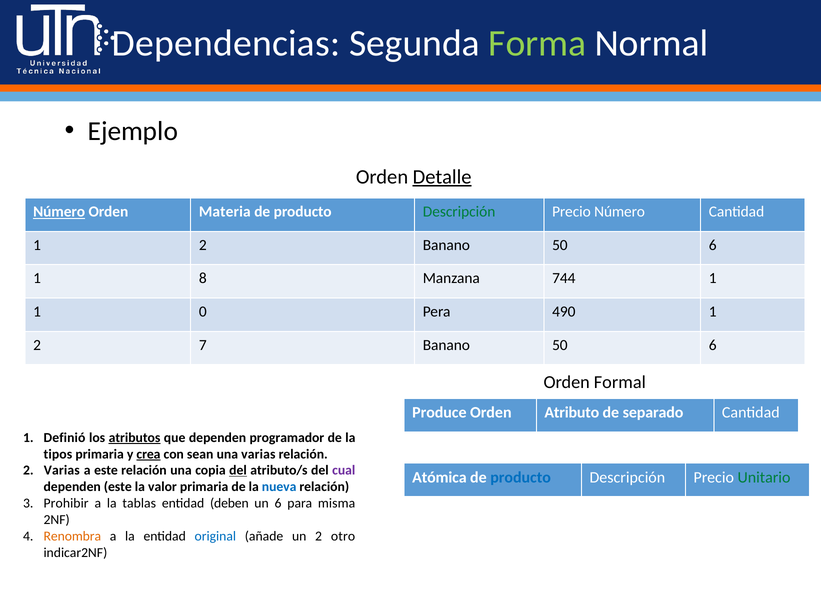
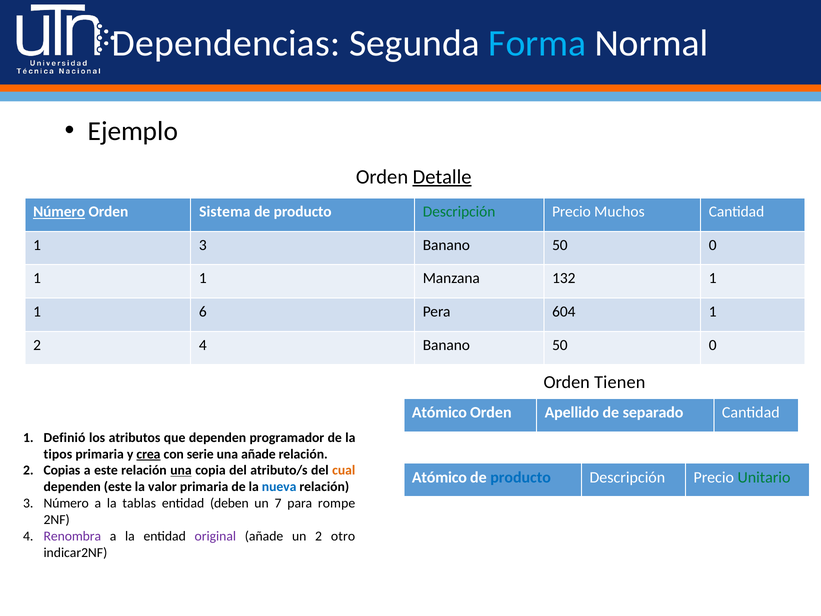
Forma colour: light green -> light blue
Materia: Materia -> Sistema
Precio Número: Número -> Muchos
2 at (203, 245): 2 -> 3
6 at (713, 245): 6 -> 0
8 at (203, 278): 8 -> 1
744: 744 -> 132
0: 0 -> 6
490: 490 -> 604
2 7: 7 -> 4
6 at (713, 345): 6 -> 0
Formal: Formal -> Tienen
Produce at (439, 412): Produce -> Atómico
Atributo: Atributo -> Apellido
atributos underline: present -> none
sean: sean -> serie
una varias: varias -> añade
2 Varias: Varias -> Copias
una at (181, 470) underline: none -> present
del at (238, 470) underline: present -> none
cual colour: purple -> orange
Atómica at (439, 477): Atómica -> Atómico
3 Prohibir: Prohibir -> Número
un 6: 6 -> 7
misma: misma -> rompe
Renombra colour: orange -> purple
original colour: blue -> purple
